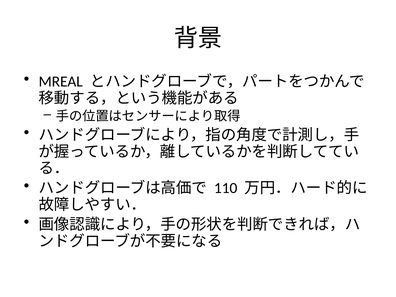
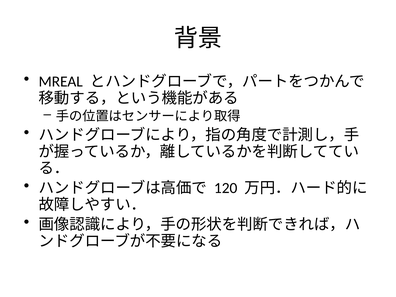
110: 110 -> 120
